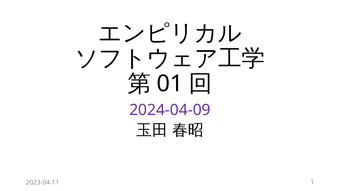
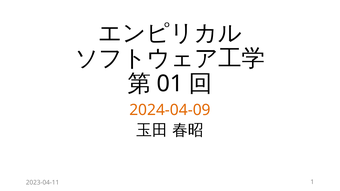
2024-04-09 colour: purple -> orange
